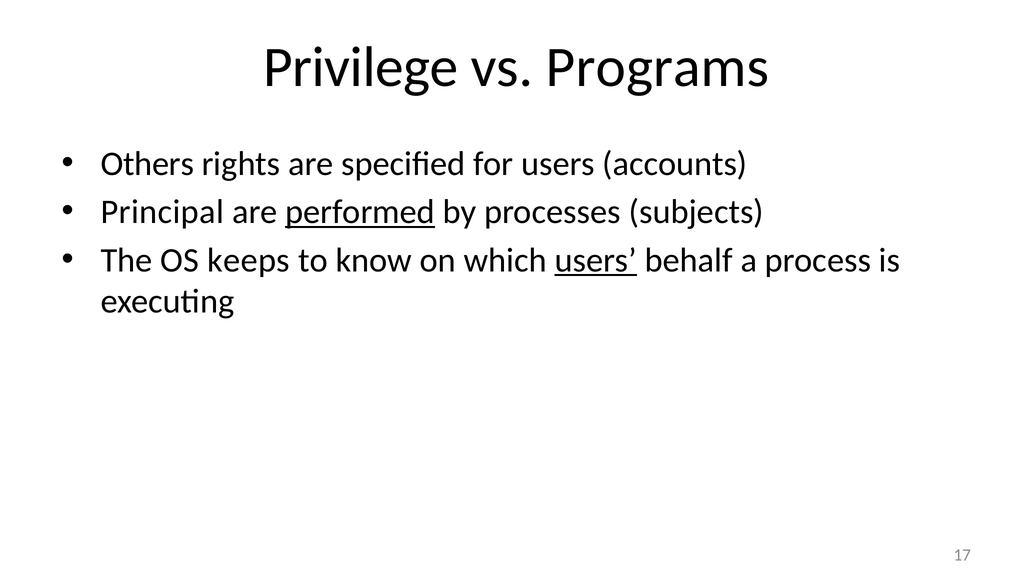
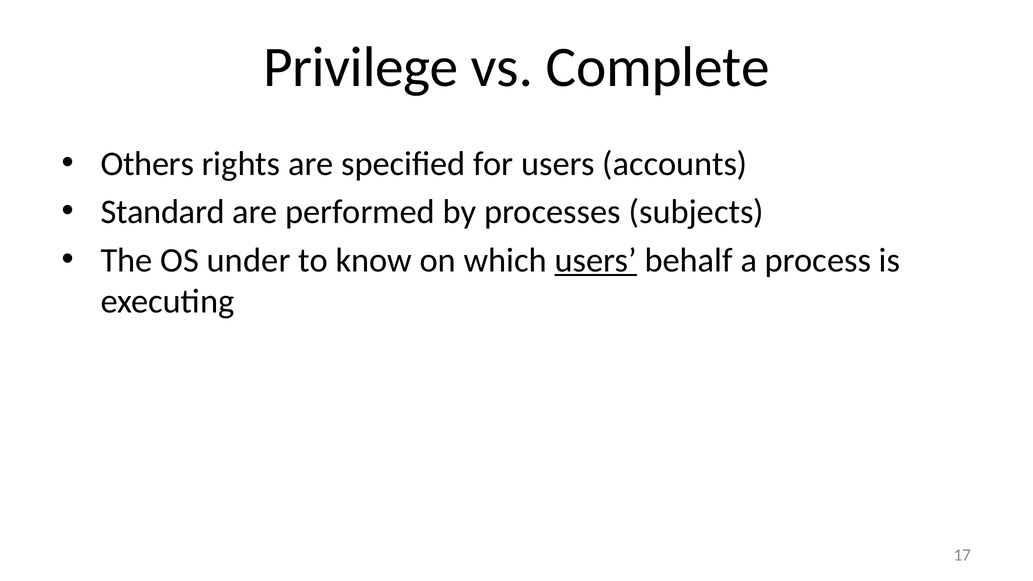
Programs: Programs -> Complete
Principal: Principal -> Standard
performed underline: present -> none
keeps: keeps -> under
